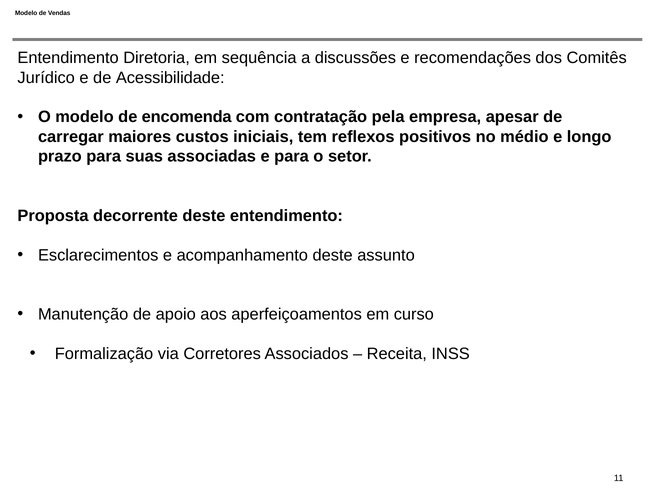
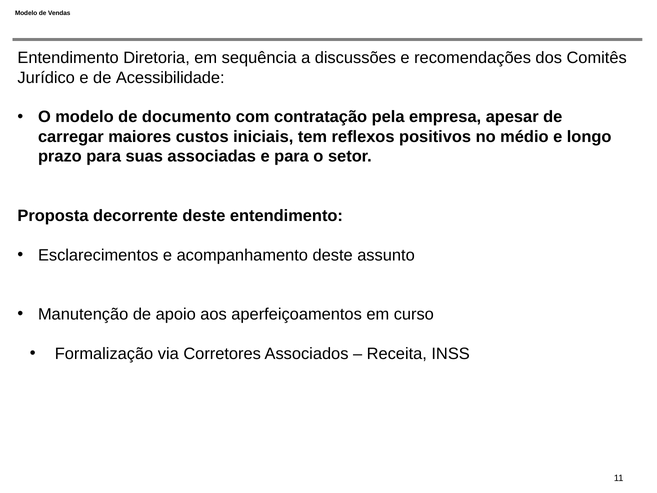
encomenda: encomenda -> documento
